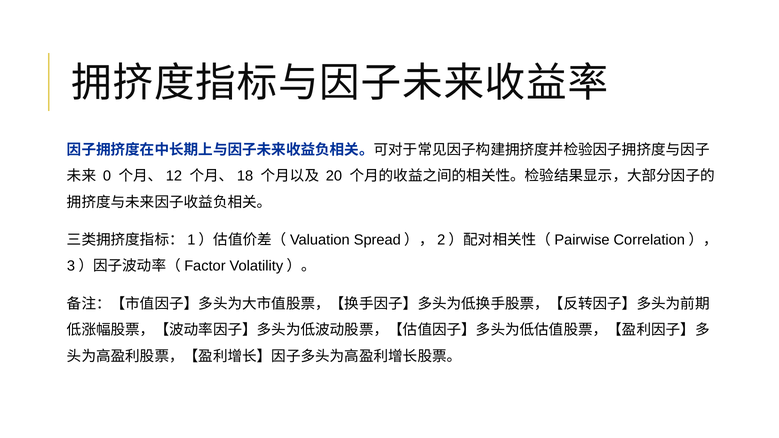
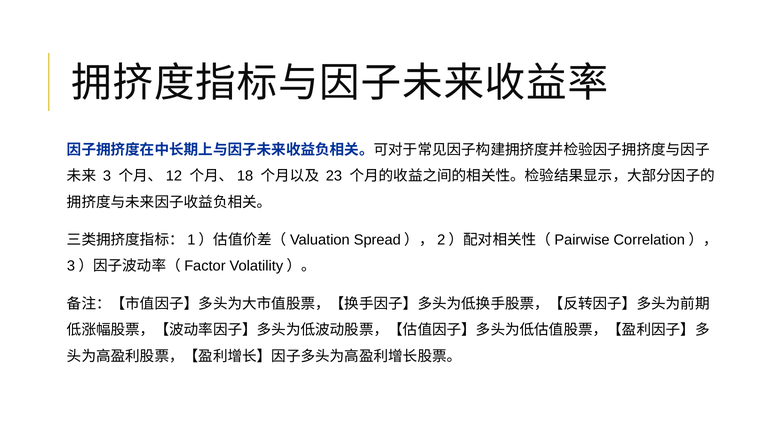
0: 0 -> 3
20: 20 -> 23
